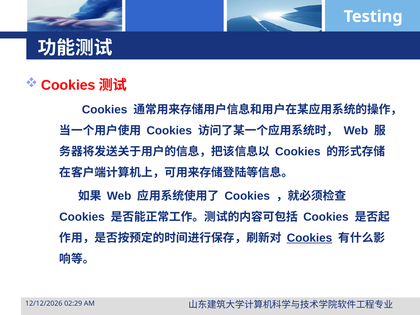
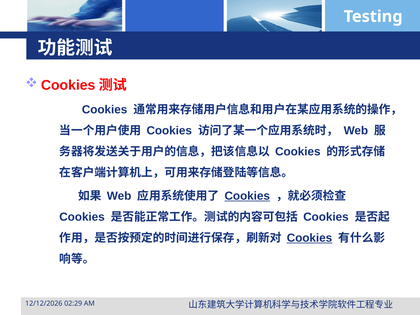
Cookies at (247, 196) underline: none -> present
